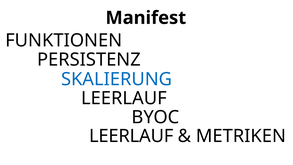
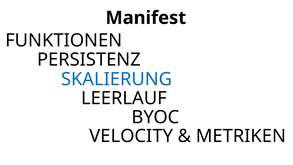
LEERLAUF at (131, 136): LEERLAUF -> VELOCITY
